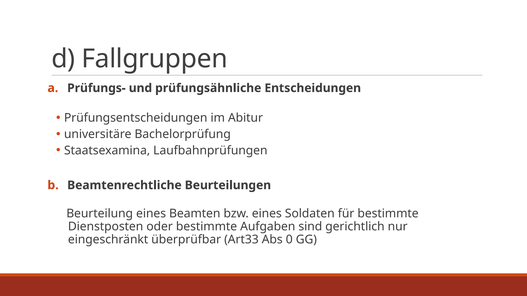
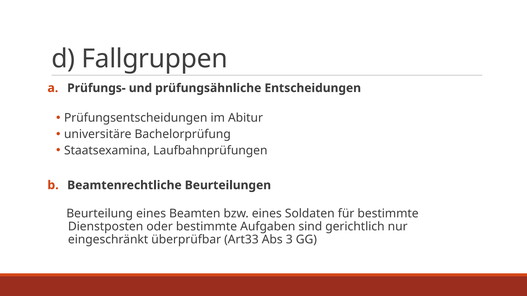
0: 0 -> 3
